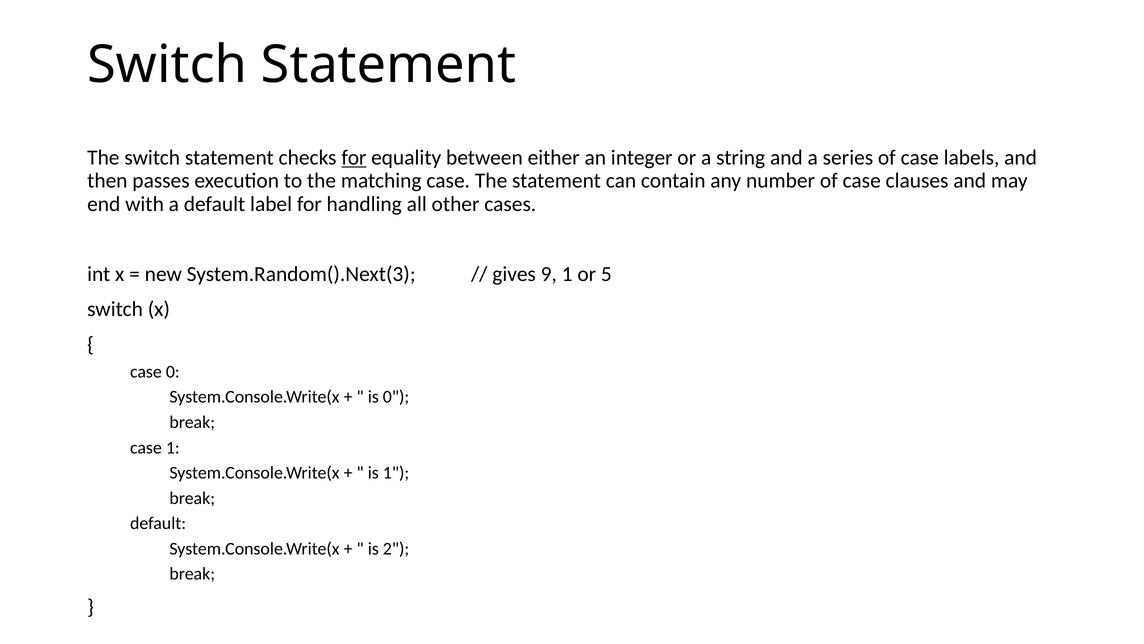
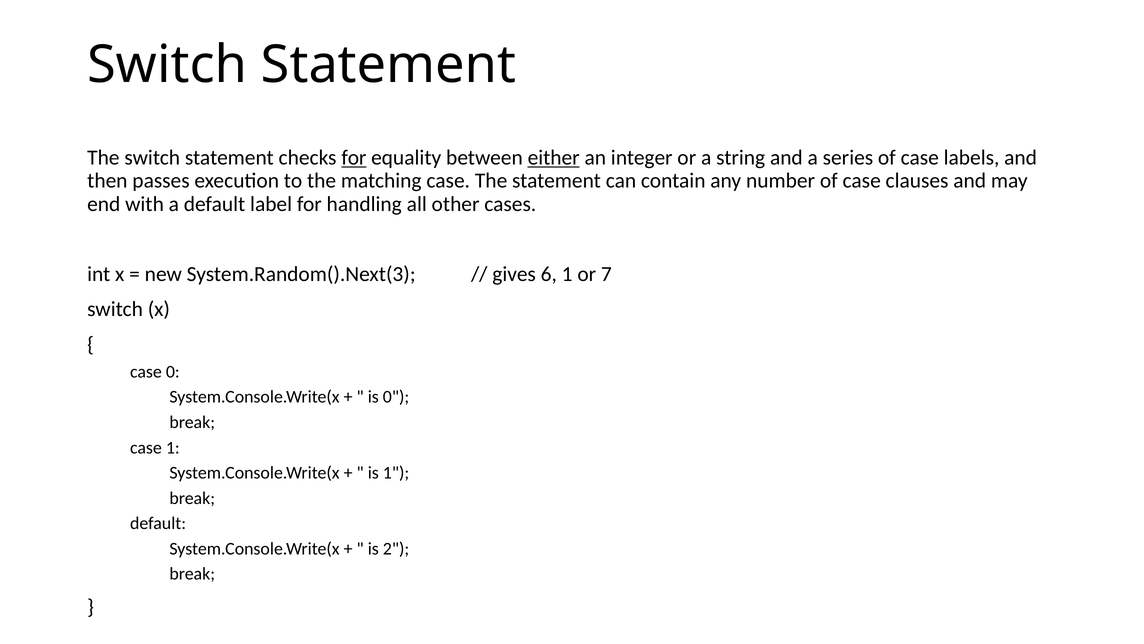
either underline: none -> present
9: 9 -> 6
5: 5 -> 7
